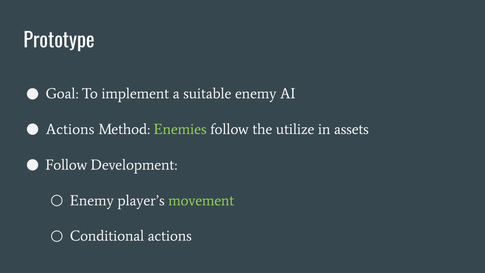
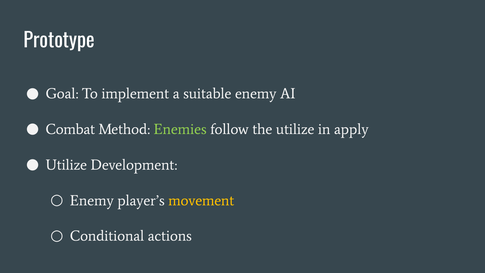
Actions at (70, 129): Actions -> Combat
assets: assets -> apply
Follow at (66, 165): Follow -> Utilize
movement colour: light green -> yellow
